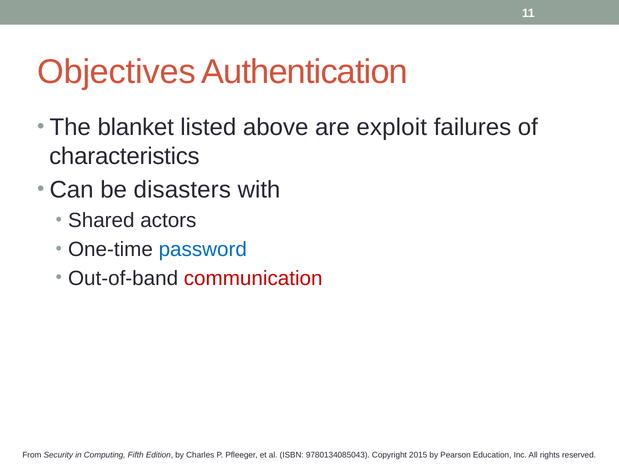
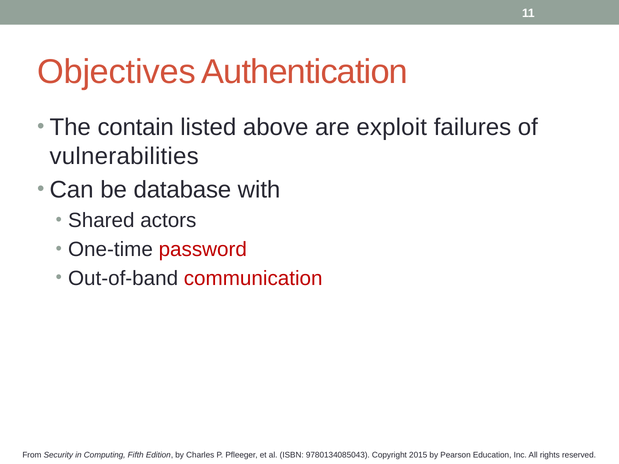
blanket: blanket -> contain
characteristics: characteristics -> vulnerabilities
disasters: disasters -> database
password colour: blue -> red
